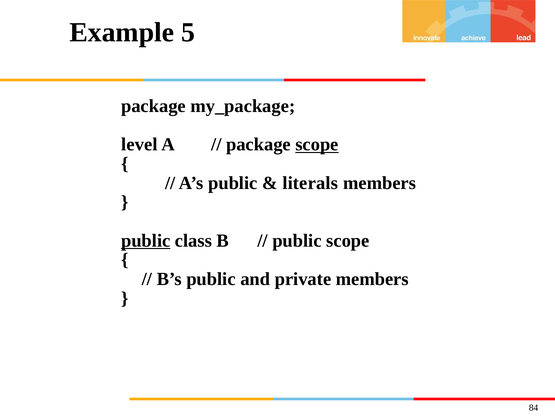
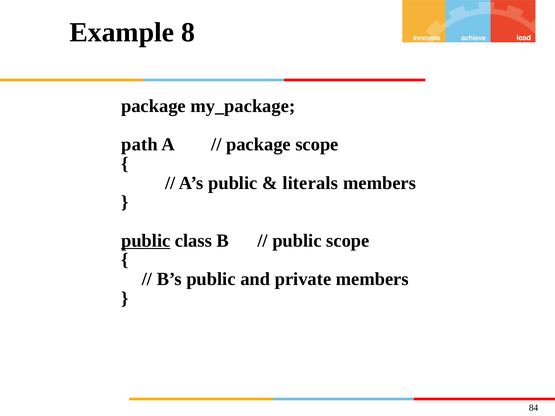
5: 5 -> 8
level: level -> path
scope at (317, 145) underline: present -> none
